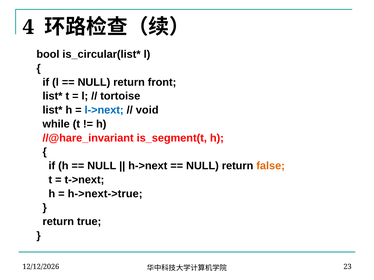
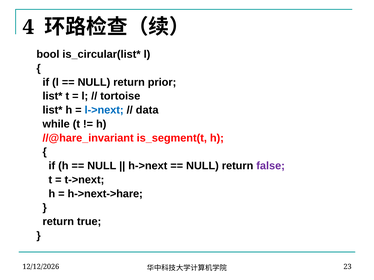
front: front -> prior
void: void -> data
false colour: orange -> purple
h->next->true: h->next->true -> h->next->hare
